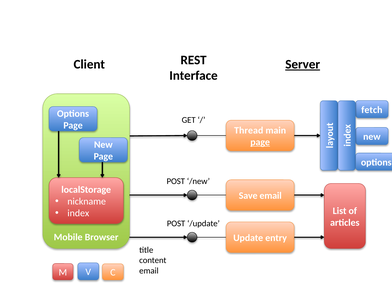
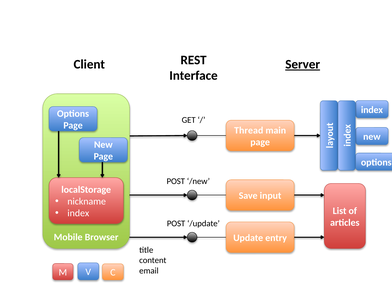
fetch at (372, 110): fetch -> index
page at (260, 142) underline: present -> none
Save email: email -> input
